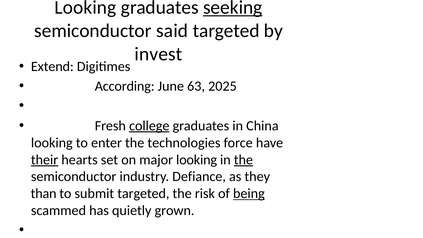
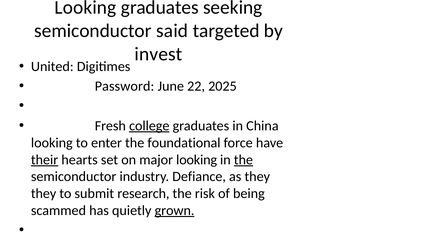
seeking underline: present -> none
Extend: Extend -> United
According at (125, 86): According -> Password
63: 63 -> 22
technologies: technologies -> foundational
than at (44, 193): than -> they
submit targeted: targeted -> research
being underline: present -> none
grown underline: none -> present
